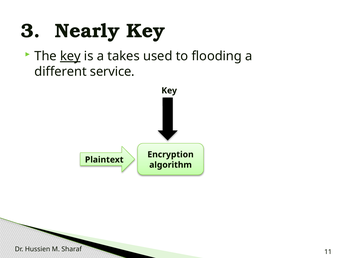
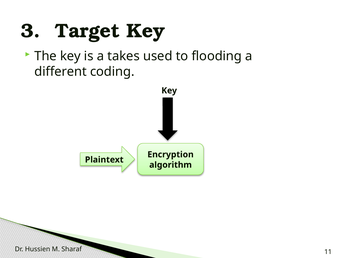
Nearly: Nearly -> Target
key at (70, 56) underline: present -> none
service: service -> coding
